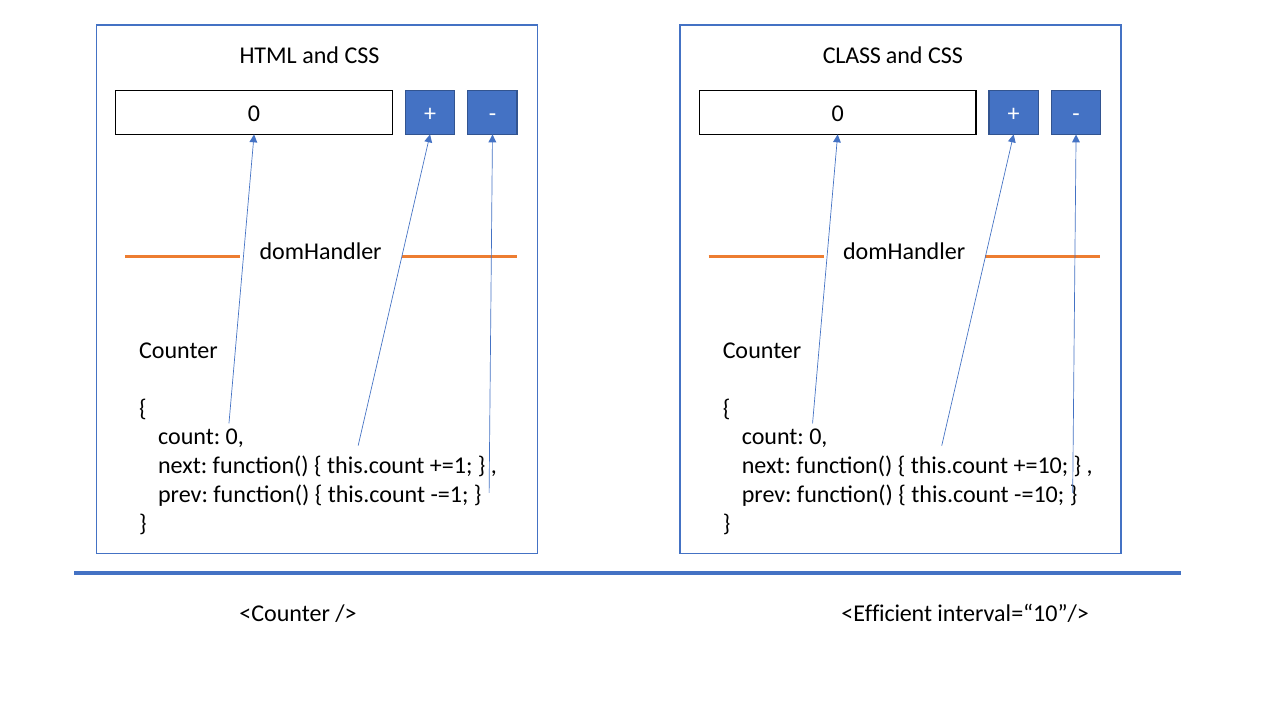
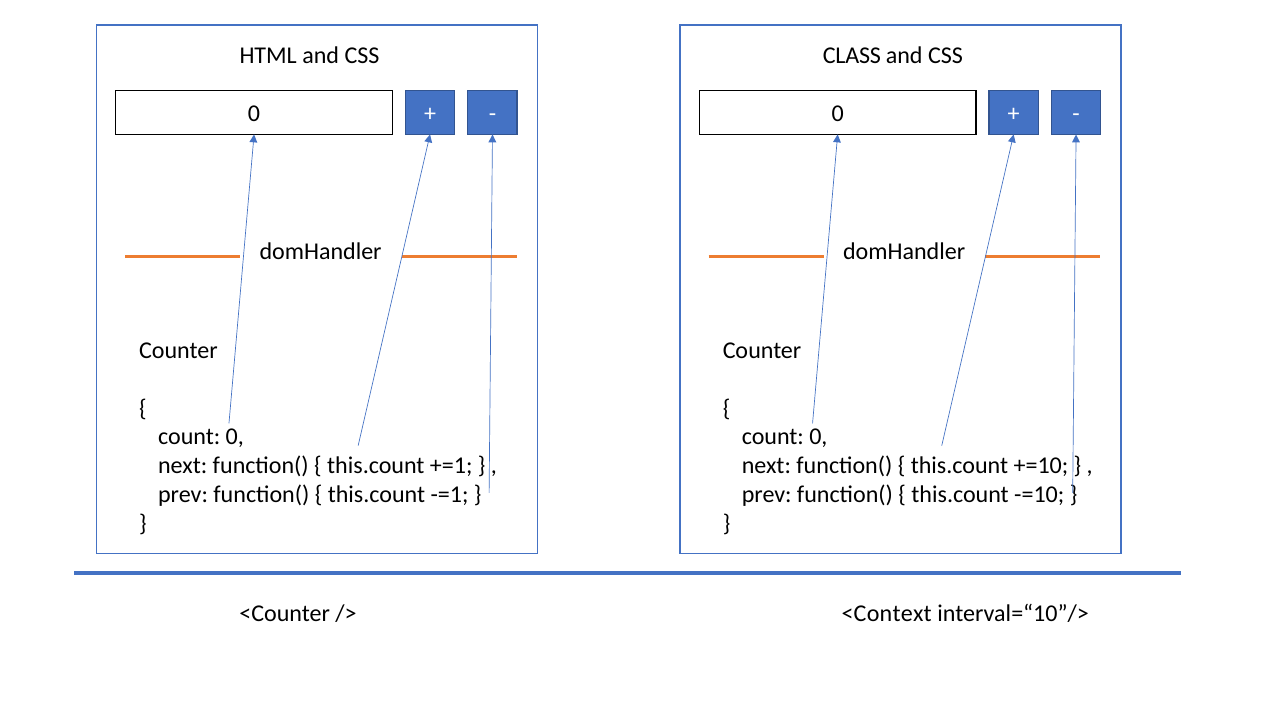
<Efficient: <Efficient -> <Context
